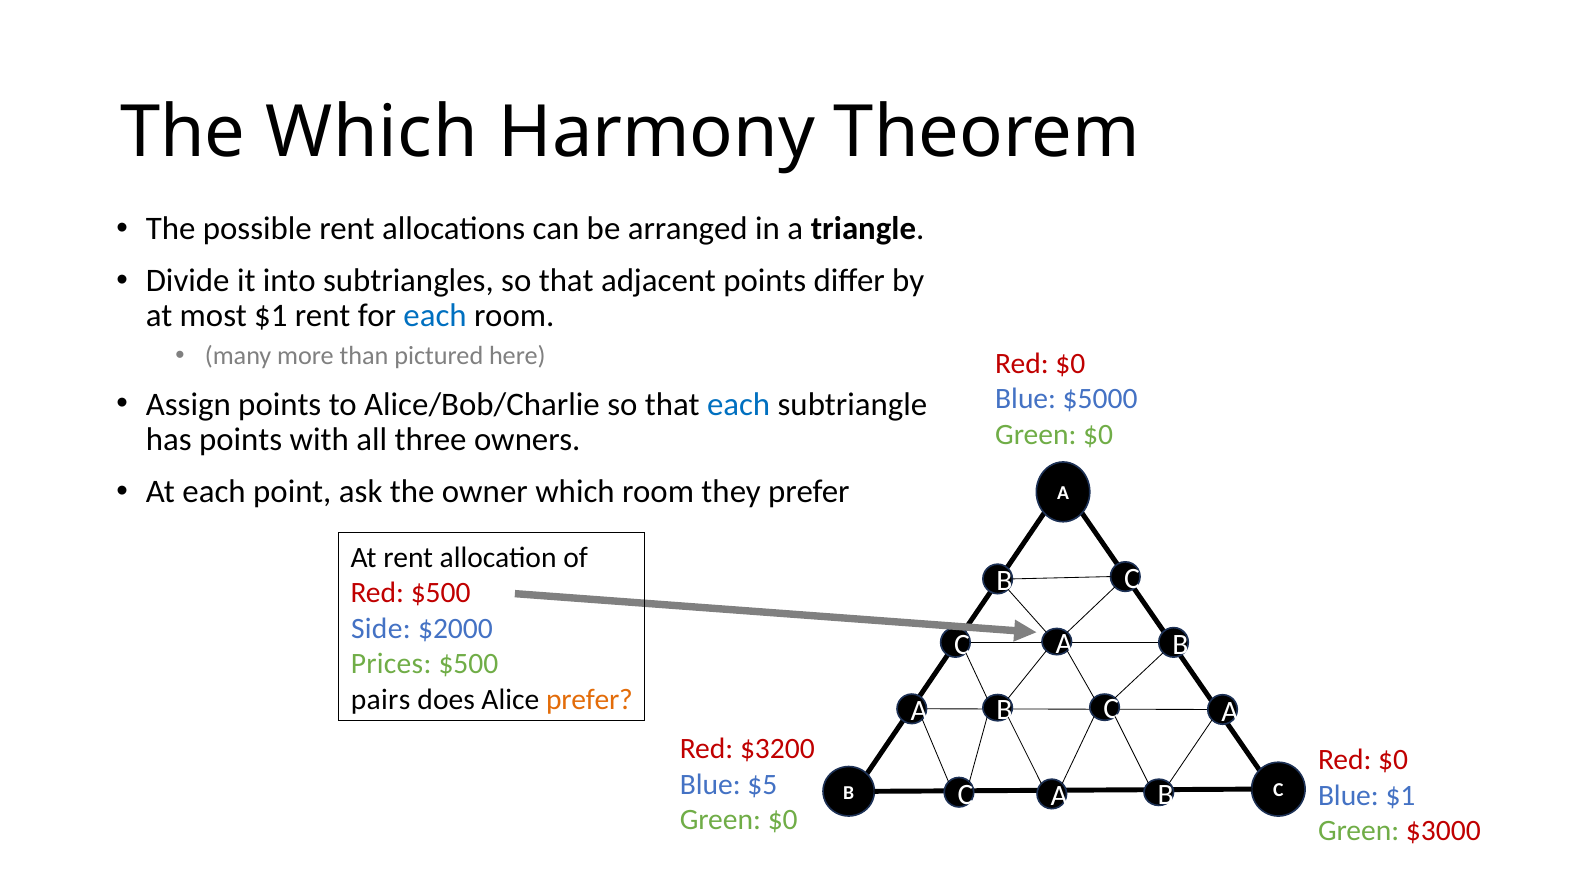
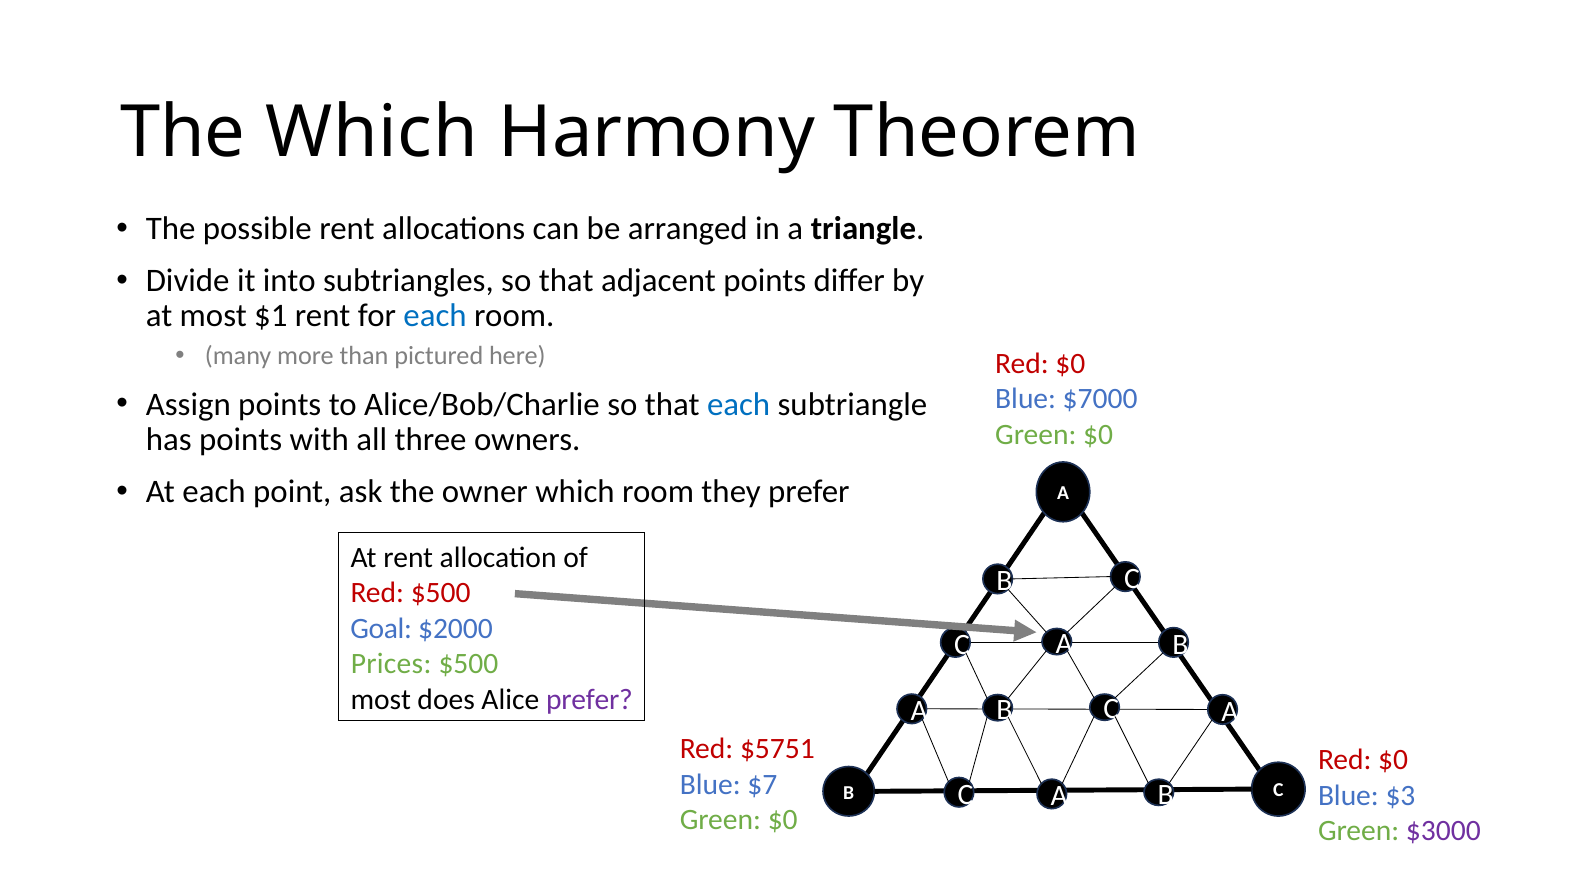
$5000: $5000 -> $7000
Side: Side -> Goal
pairs at (381, 700): pairs -> most
prefer at (589, 700) colour: orange -> purple
$3200: $3200 -> $5751
$5: $5 -> $7
Blue $1: $1 -> $3
$3000 colour: red -> purple
